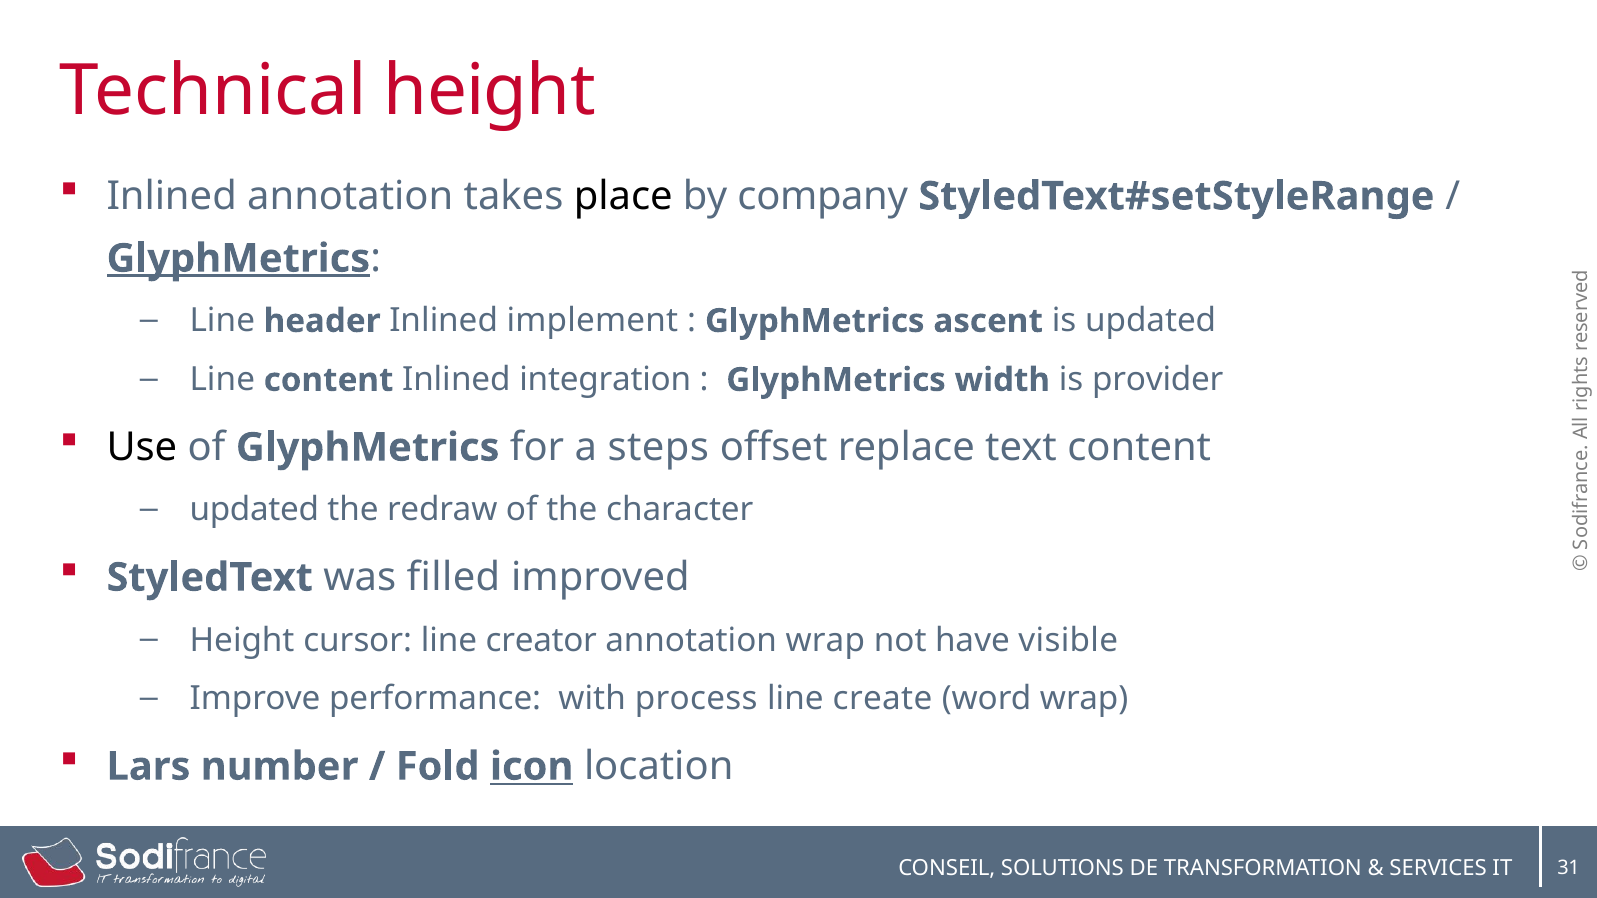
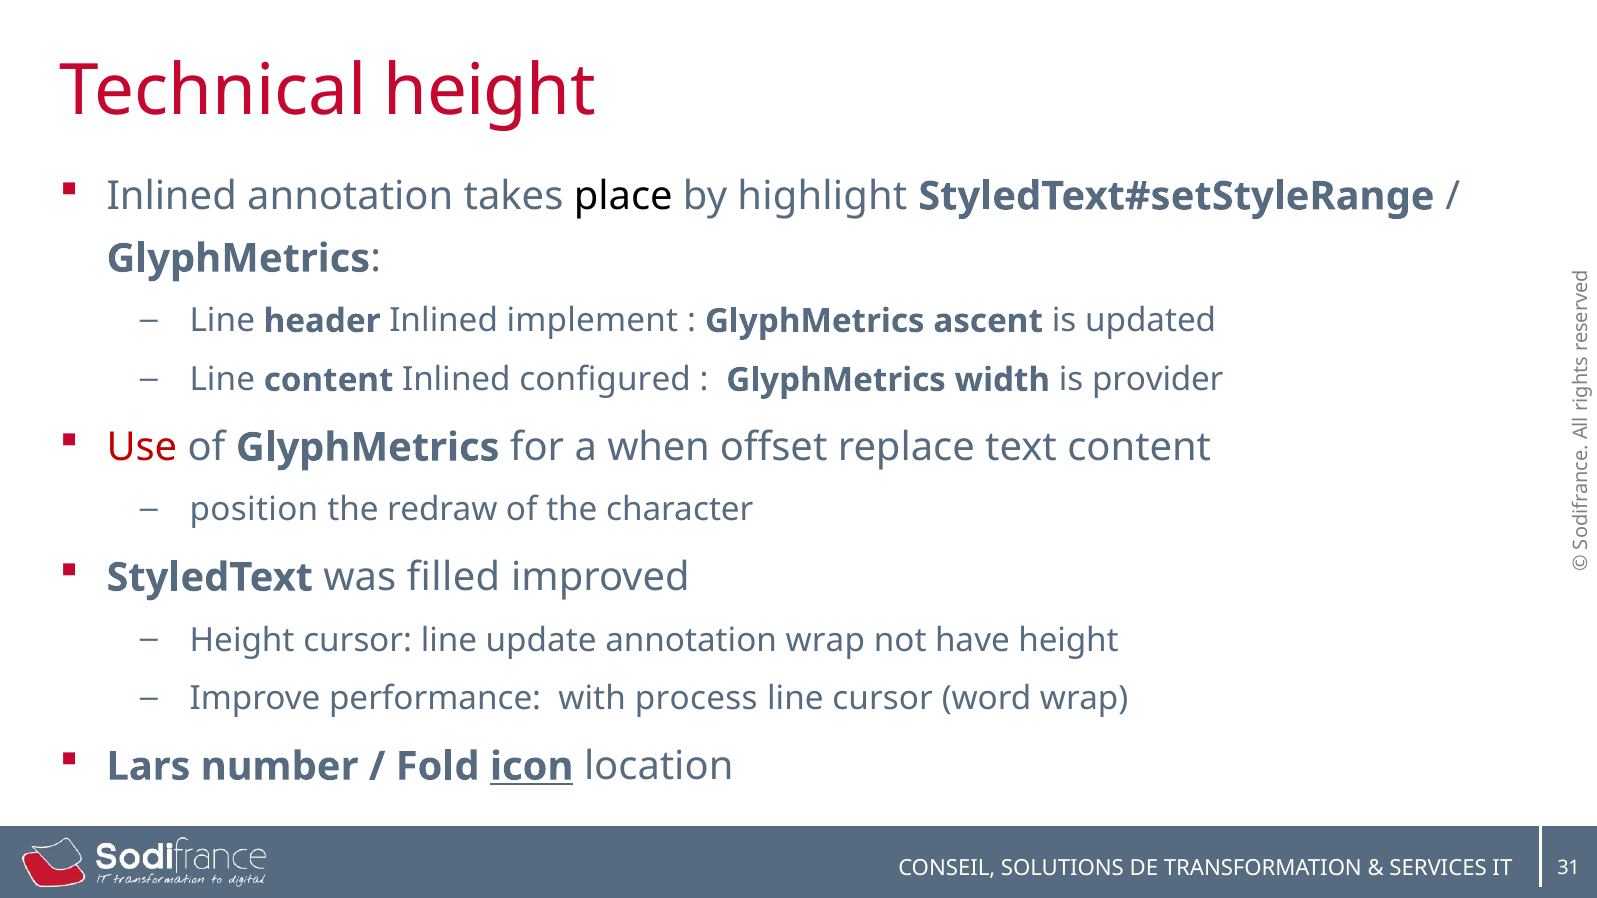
company: company -> highlight
GlyphMetrics at (238, 259) underline: present -> none
integration: integration -> configured
Use colour: black -> red
steps: steps -> when
updated at (254, 510): updated -> position
creator: creator -> update
have visible: visible -> height
line create: create -> cursor
